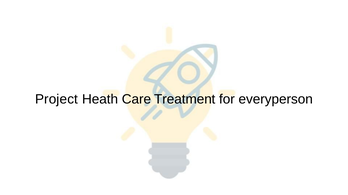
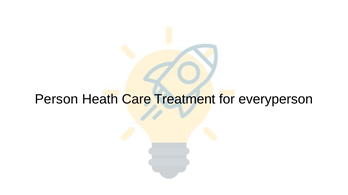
Project: Project -> Person
